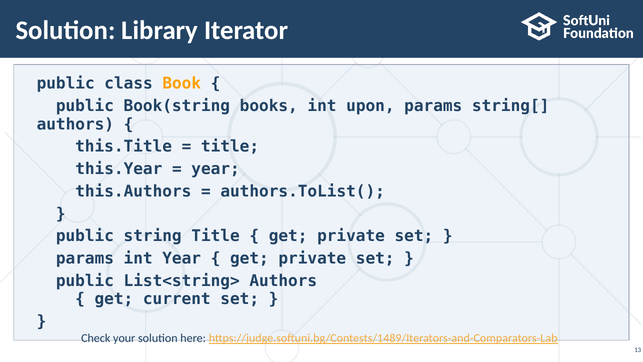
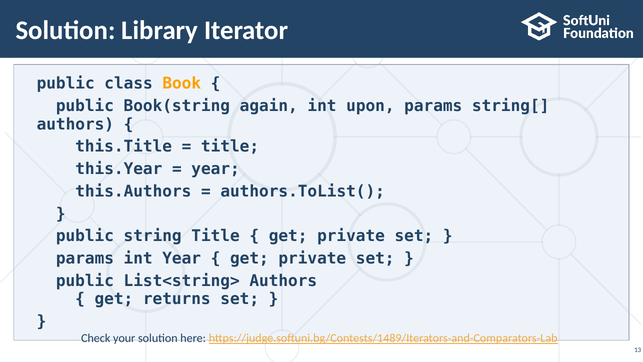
books: books -> again
current: current -> returns
